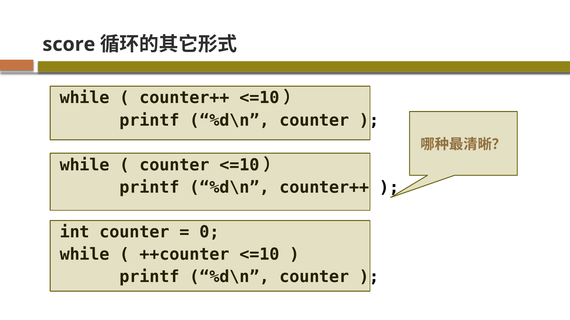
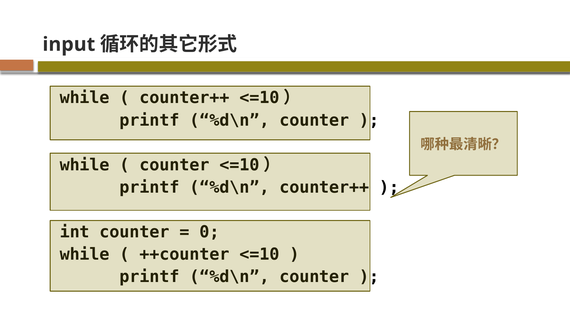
score: score -> input
